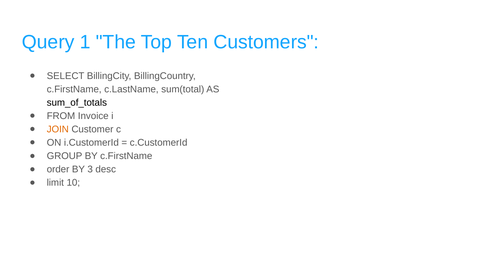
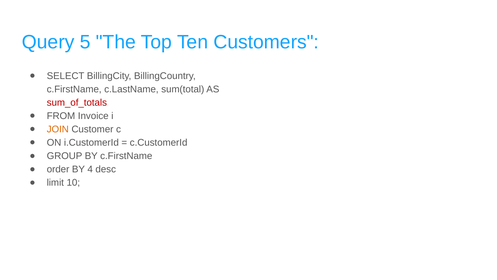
1: 1 -> 5
sum_of_totals colour: black -> red
3: 3 -> 4
